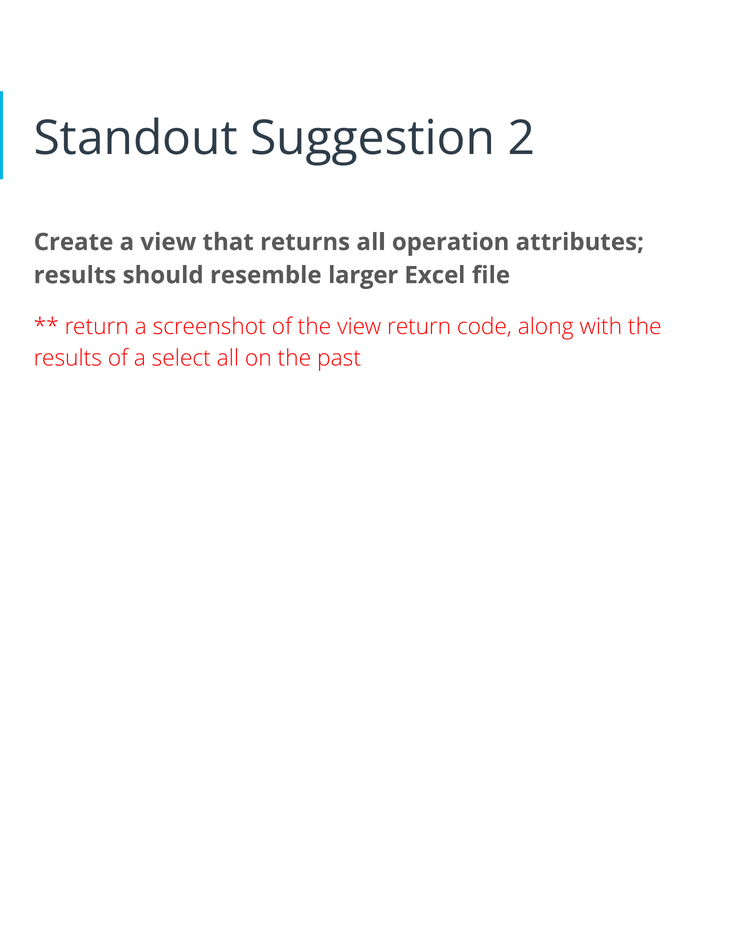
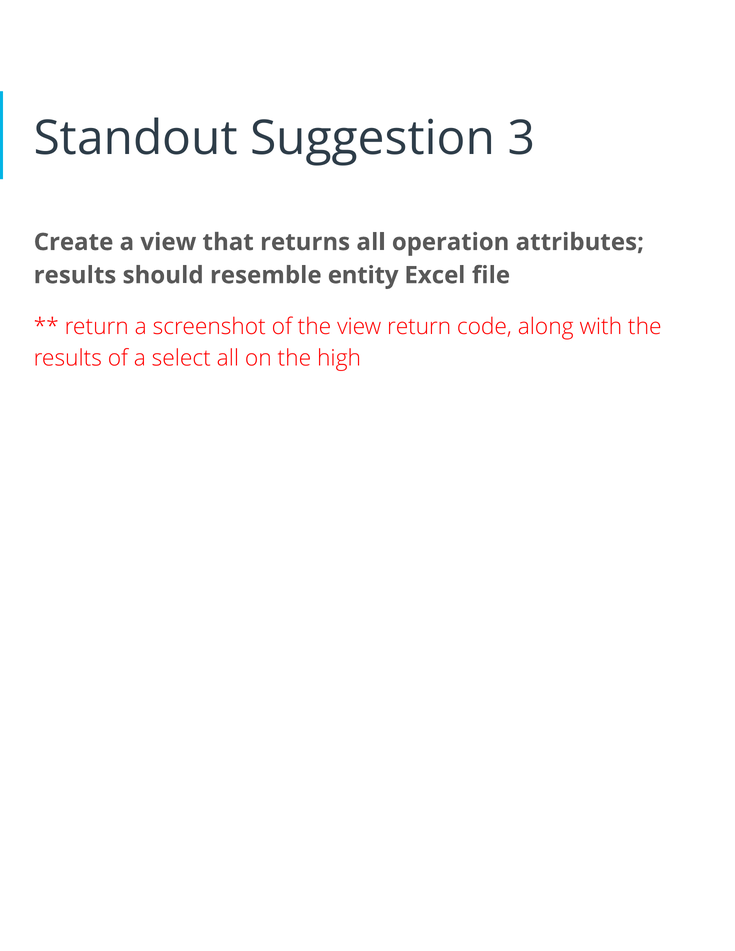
2: 2 -> 3
larger: larger -> entity
past: past -> high
